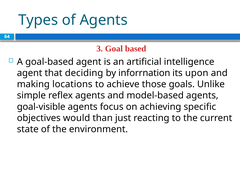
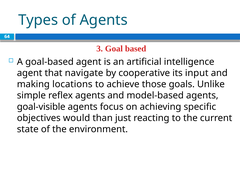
deciding: deciding -> navigate
inforrnation: inforrnation -> cooperative
upon: upon -> input
